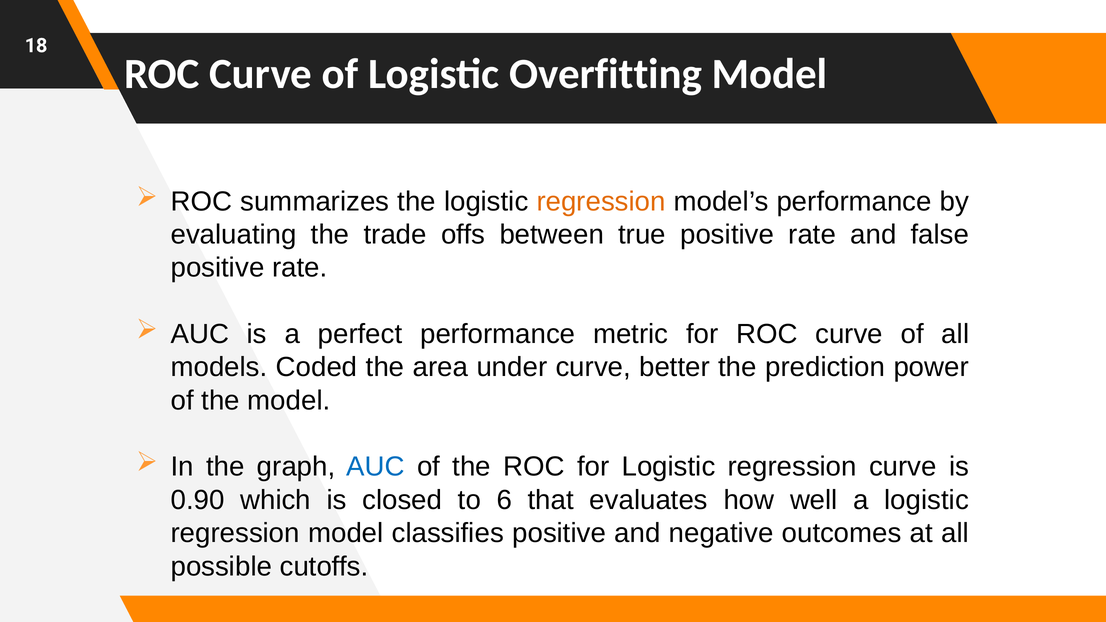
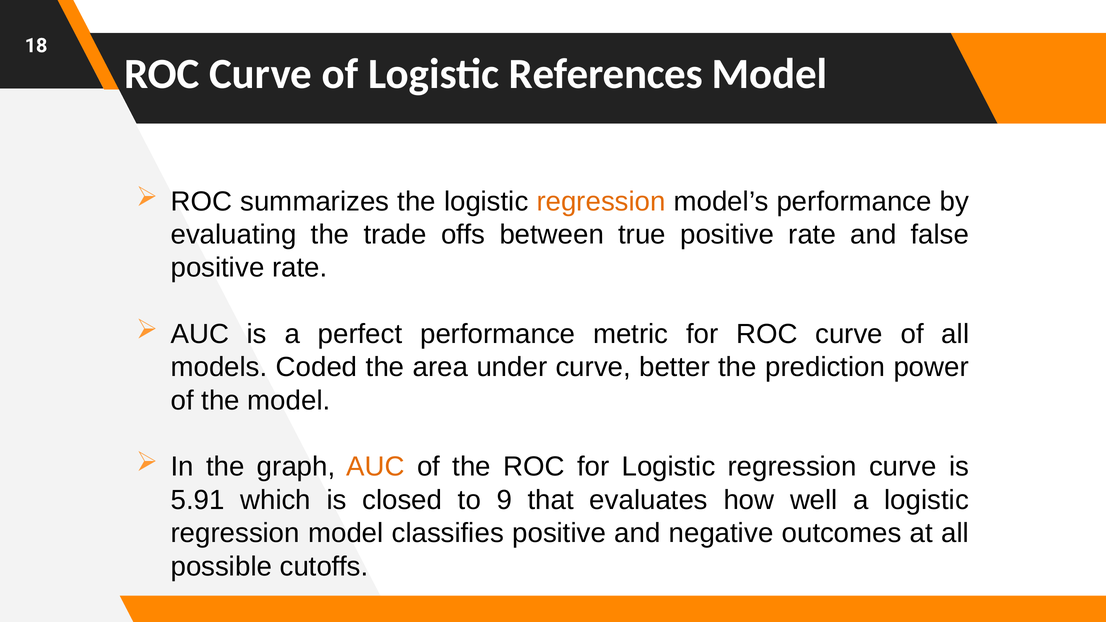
Overfitting: Overfitting -> References
AUC at (375, 467) colour: blue -> orange
0.90: 0.90 -> 5.91
6: 6 -> 9
